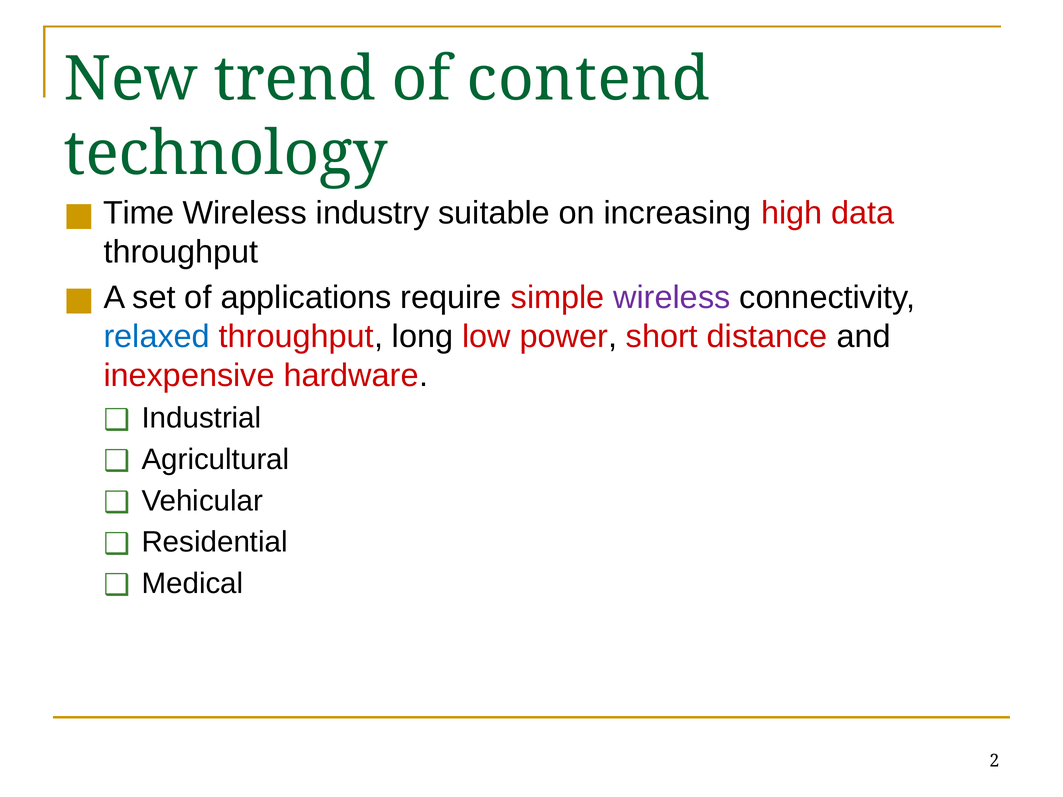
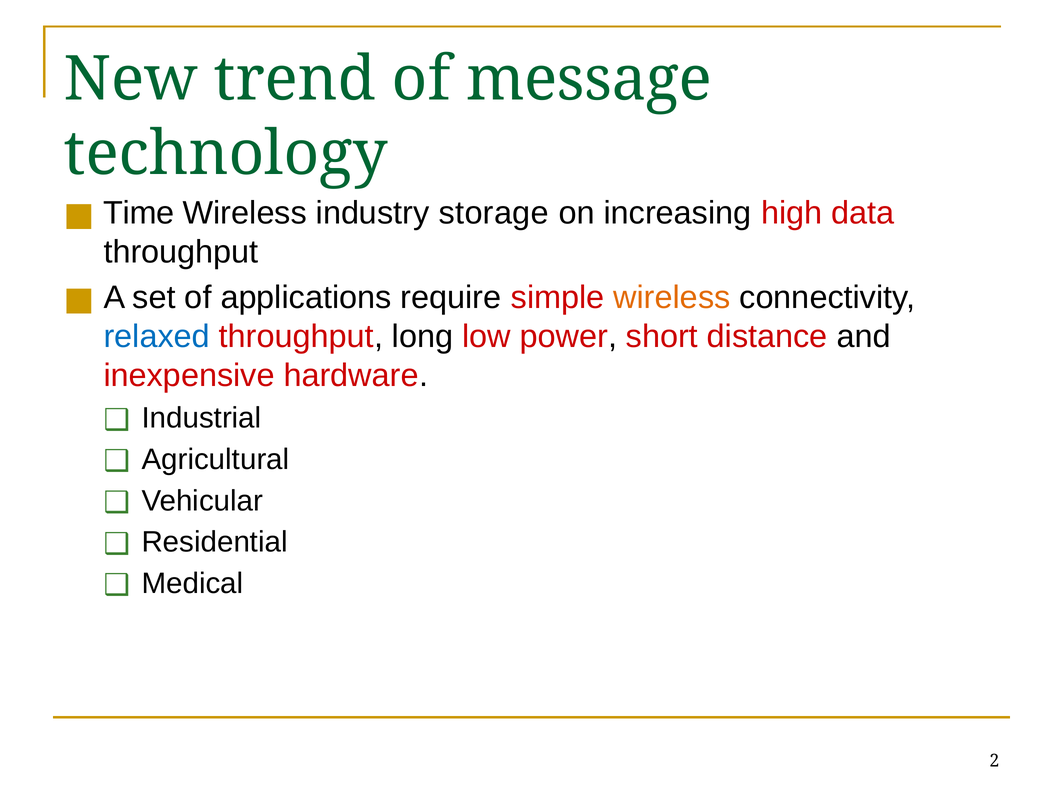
contend: contend -> message
suitable: suitable -> storage
wireless at (672, 298) colour: purple -> orange
